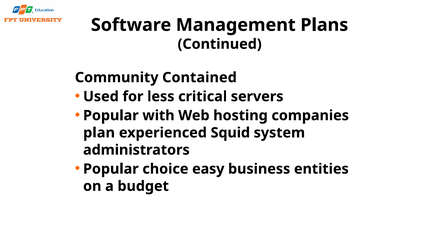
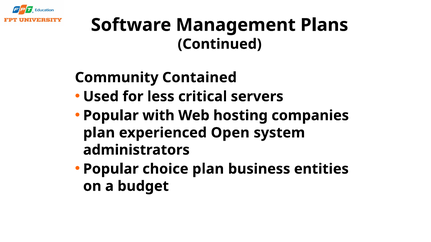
Squid: Squid -> Open
choice easy: easy -> plan
